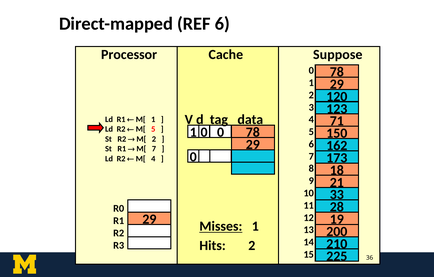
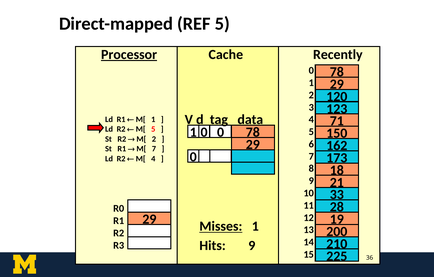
REF 6: 6 -> 5
Processor underline: none -> present
Suppose: Suppose -> Recently
Hits 2: 2 -> 9
